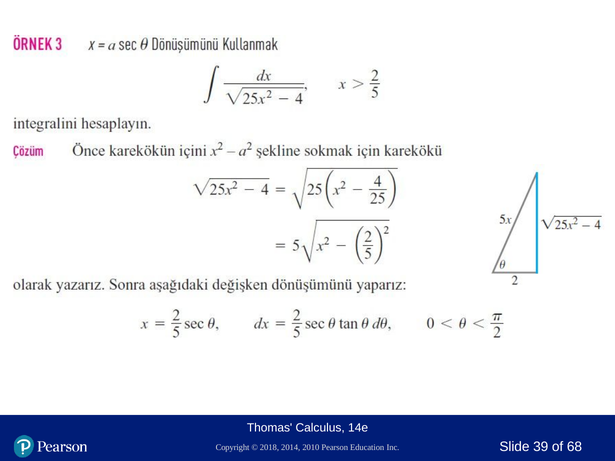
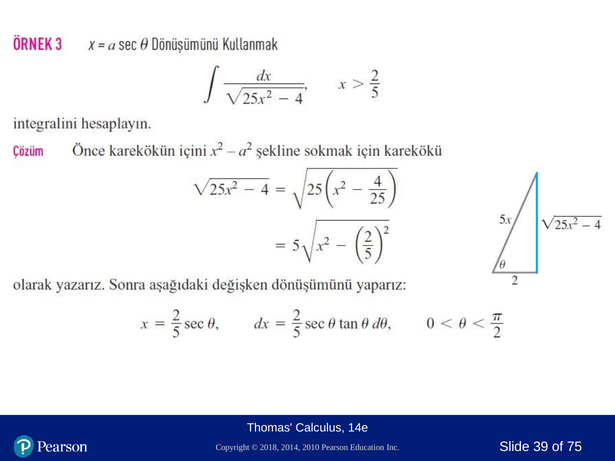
68: 68 -> 75
